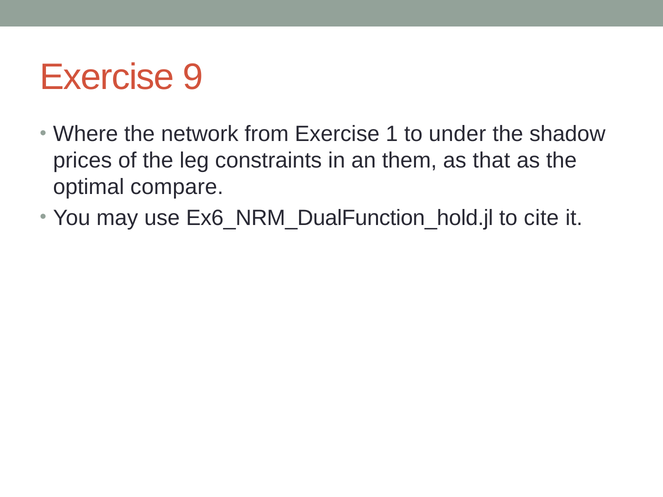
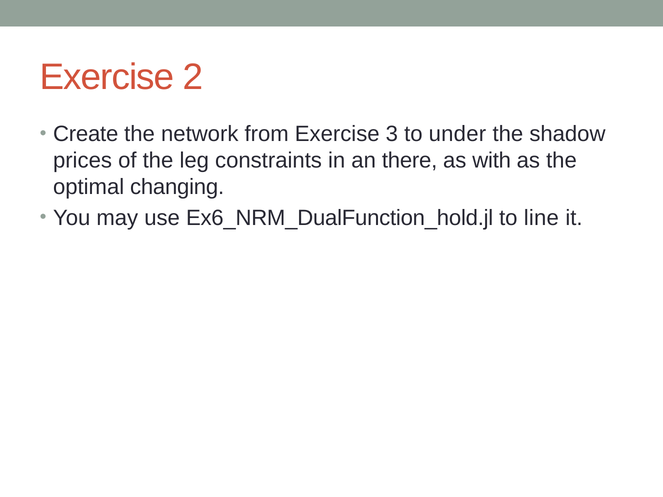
9: 9 -> 2
Where: Where -> Create
1: 1 -> 3
them: them -> there
that: that -> with
compare: compare -> changing
cite: cite -> line
